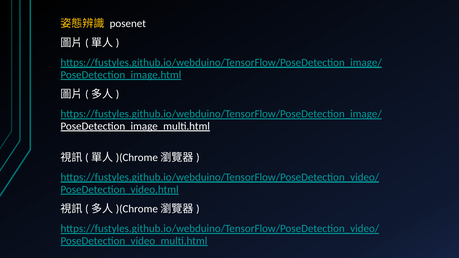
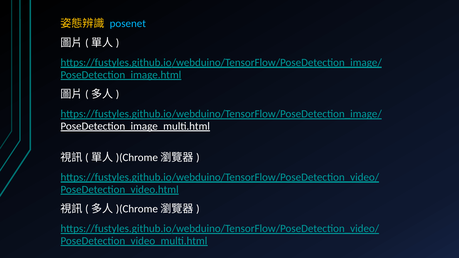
posenet colour: white -> light blue
